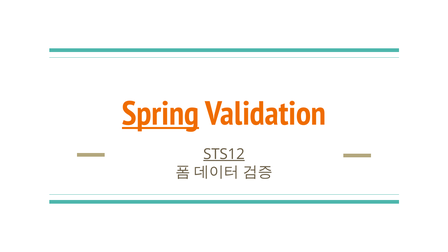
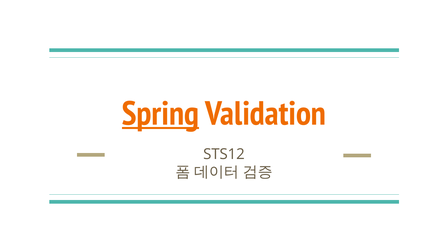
STS12 underline: present -> none
